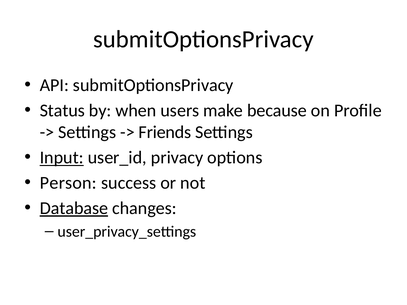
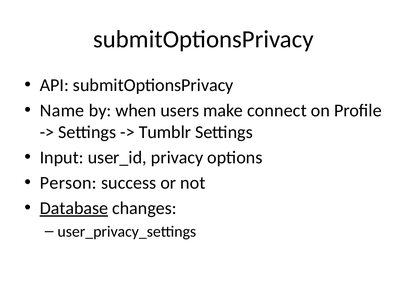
Status: Status -> Name
because: because -> connect
Friends: Friends -> Tumblr
Input underline: present -> none
